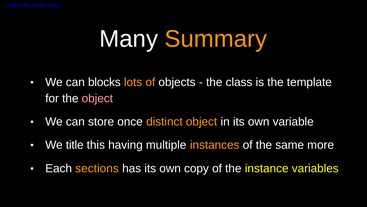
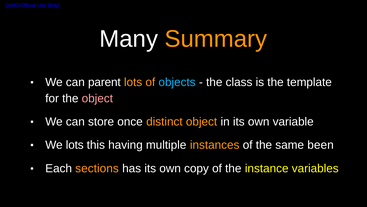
blocks: blocks -> parent
objects colour: white -> light blue
We title: title -> lots
more: more -> been
